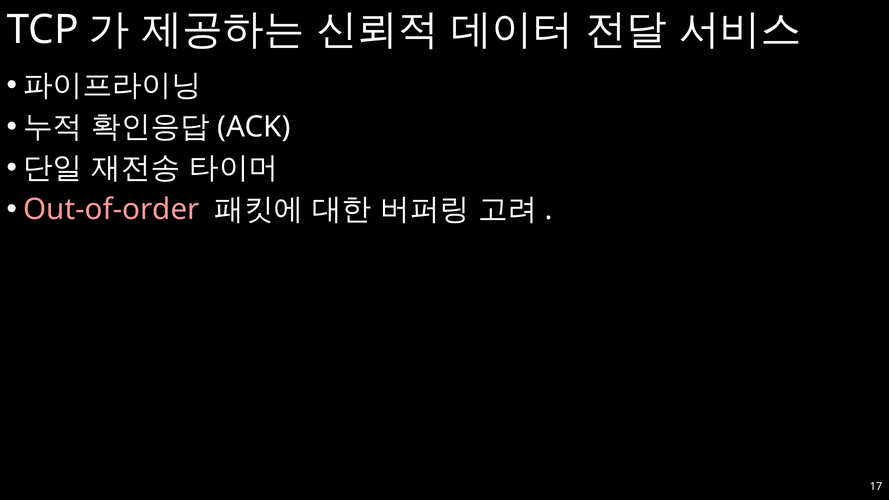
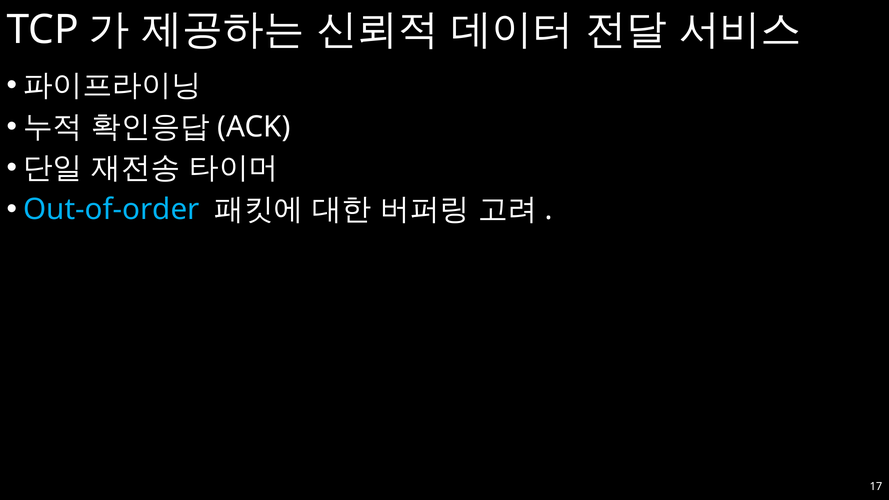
Out-of-order colour: pink -> light blue
